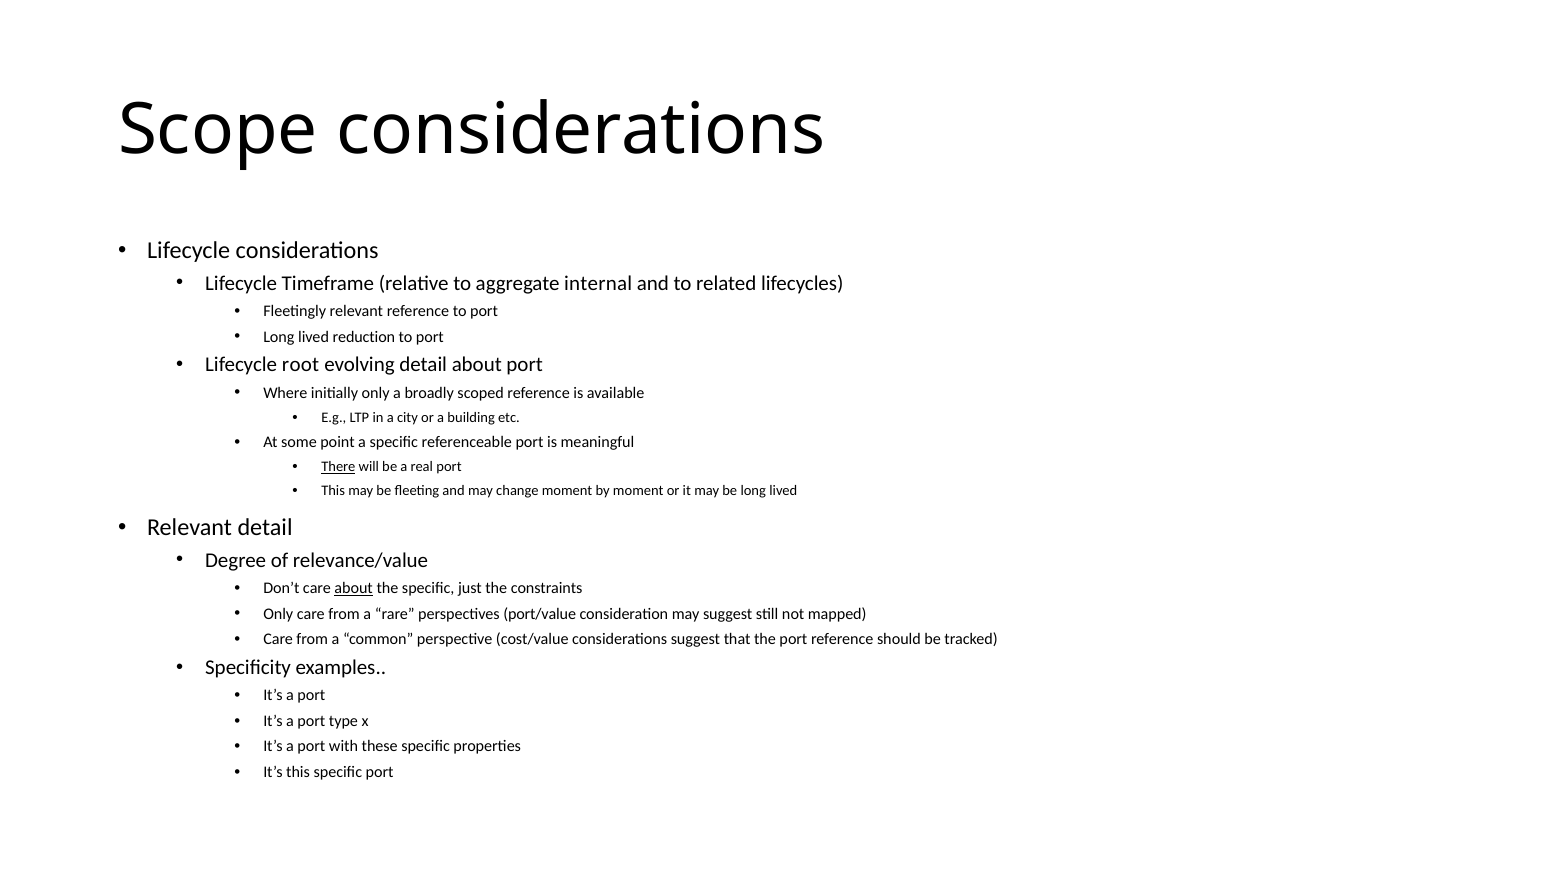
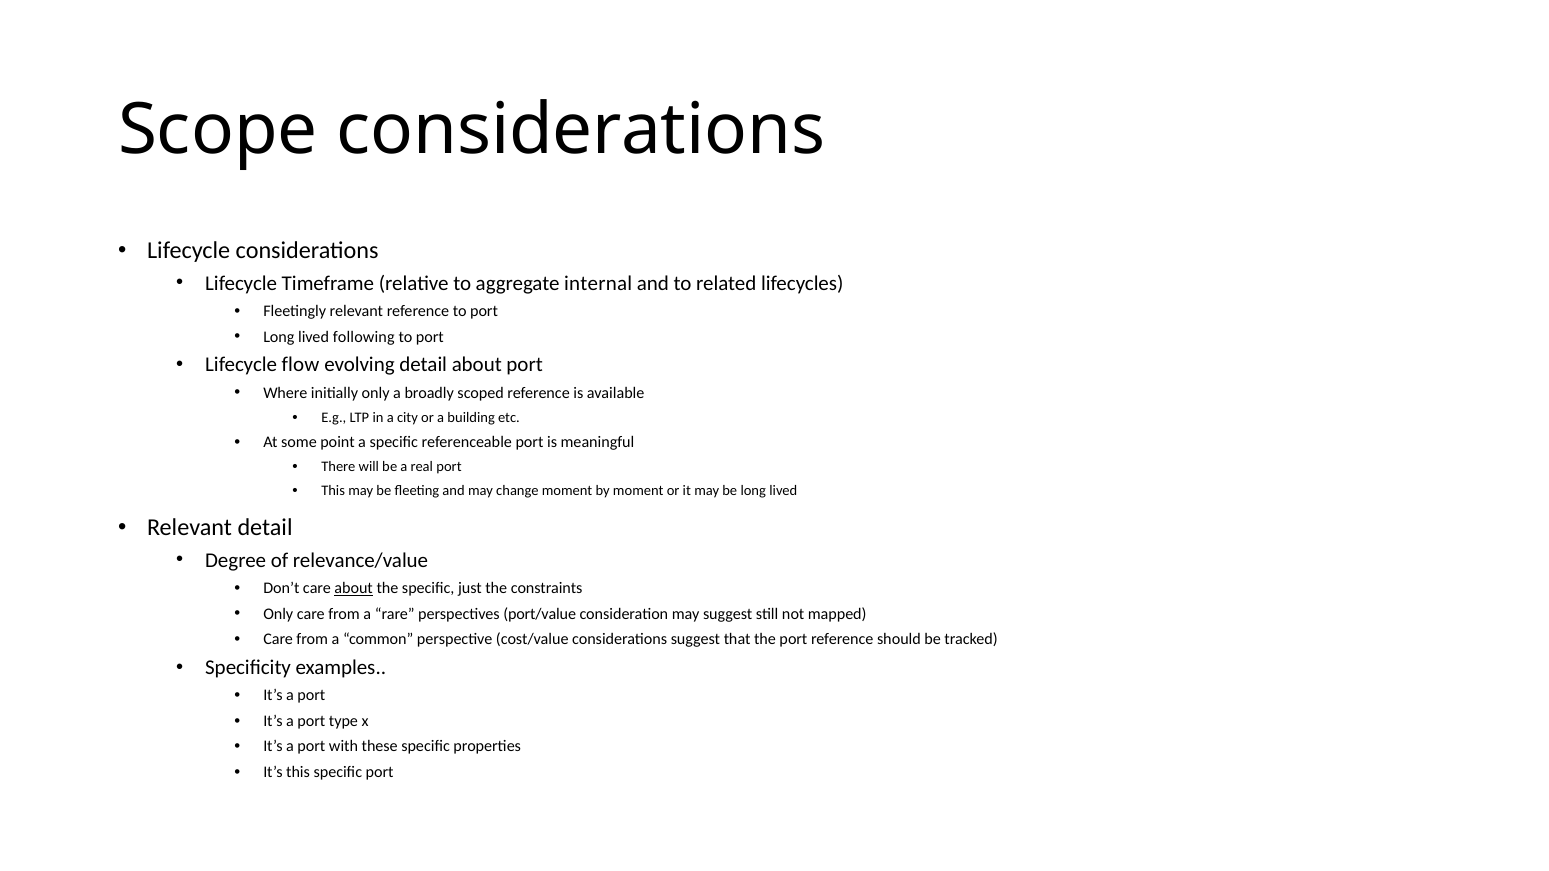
reduction: reduction -> following
root: root -> flow
There underline: present -> none
